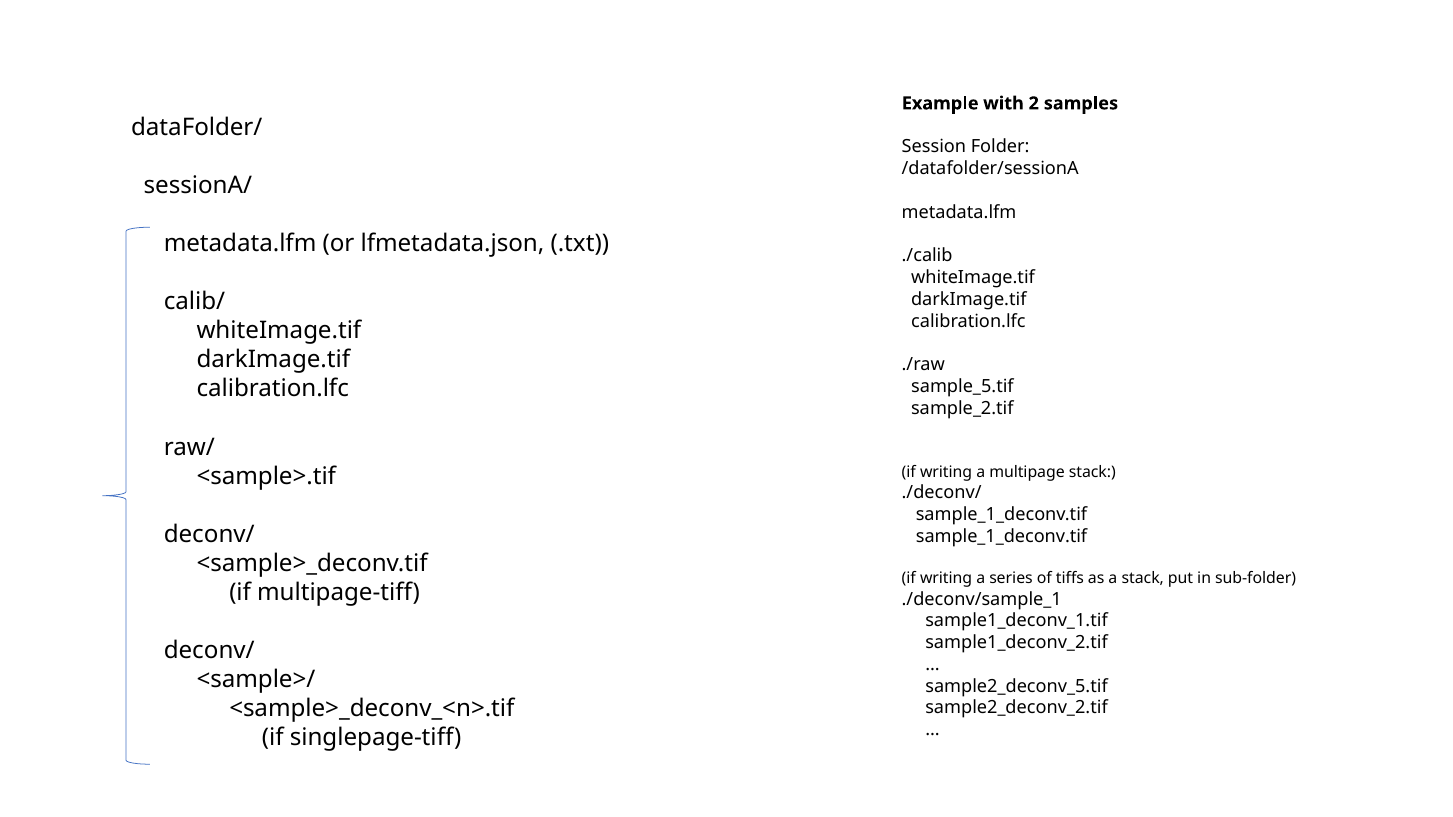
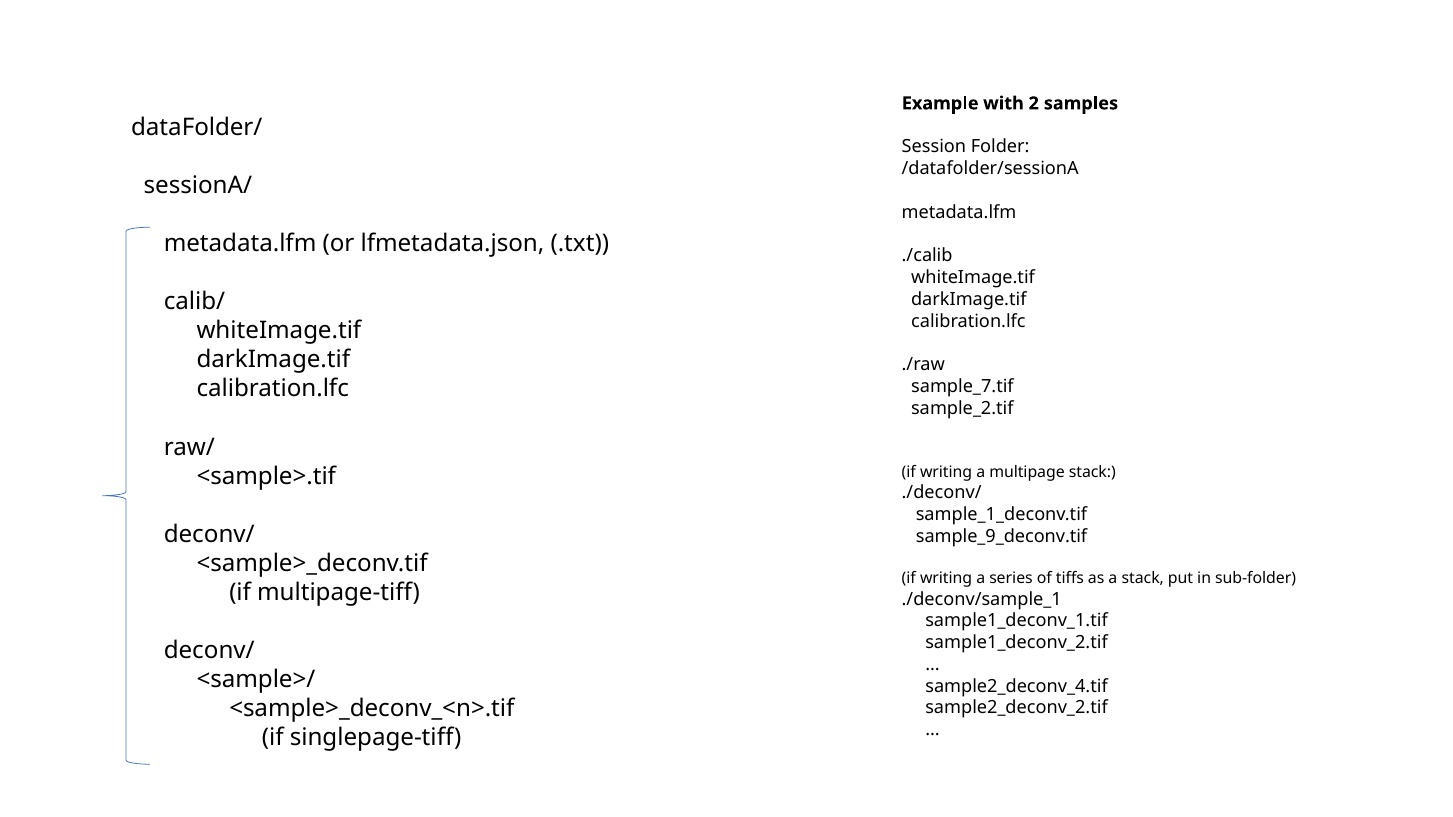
sample_5.tif: sample_5.tif -> sample_7.tif
sample_1_deconv.tif at (1002, 537): sample_1_deconv.tif -> sample_9_deconv.tif
sample2_deconv_5.tif: sample2_deconv_5.tif -> sample2_deconv_4.tif
